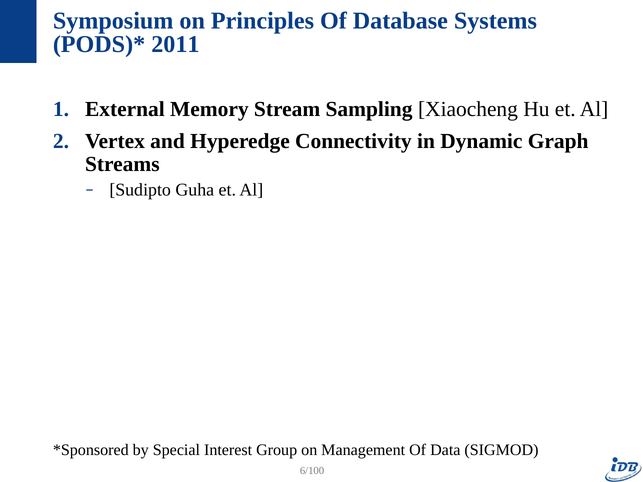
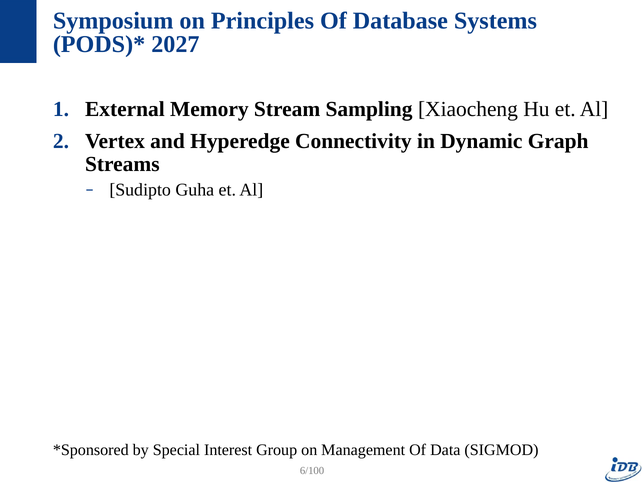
2011: 2011 -> 2027
